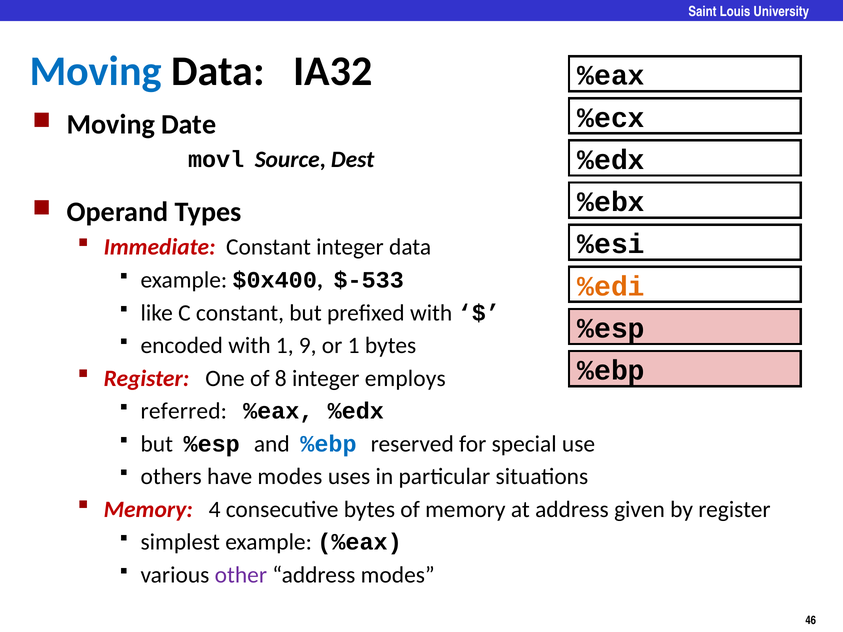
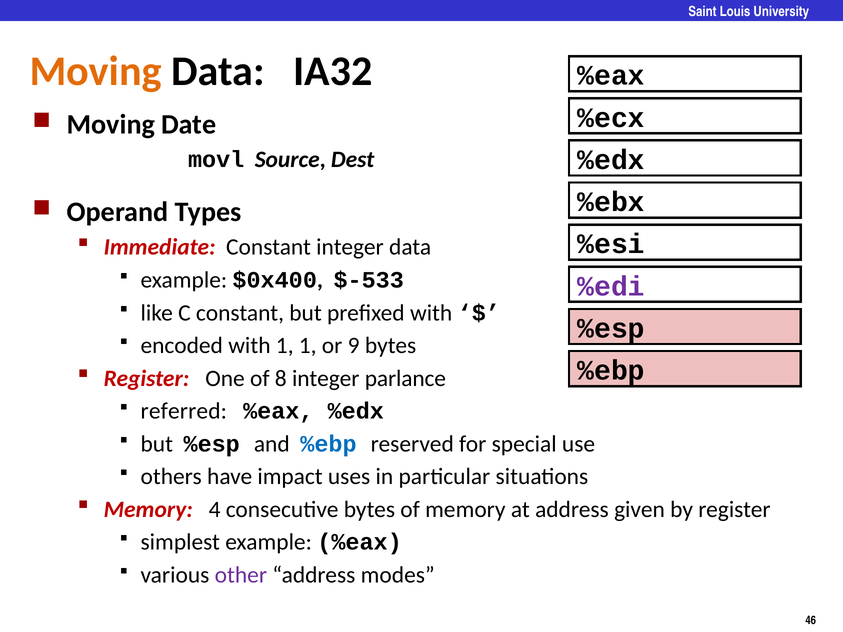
Moving at (96, 71) colour: blue -> orange
%edi colour: orange -> purple
1 9: 9 -> 1
or 1: 1 -> 9
employs: employs -> parlance
have modes: modes -> impact
